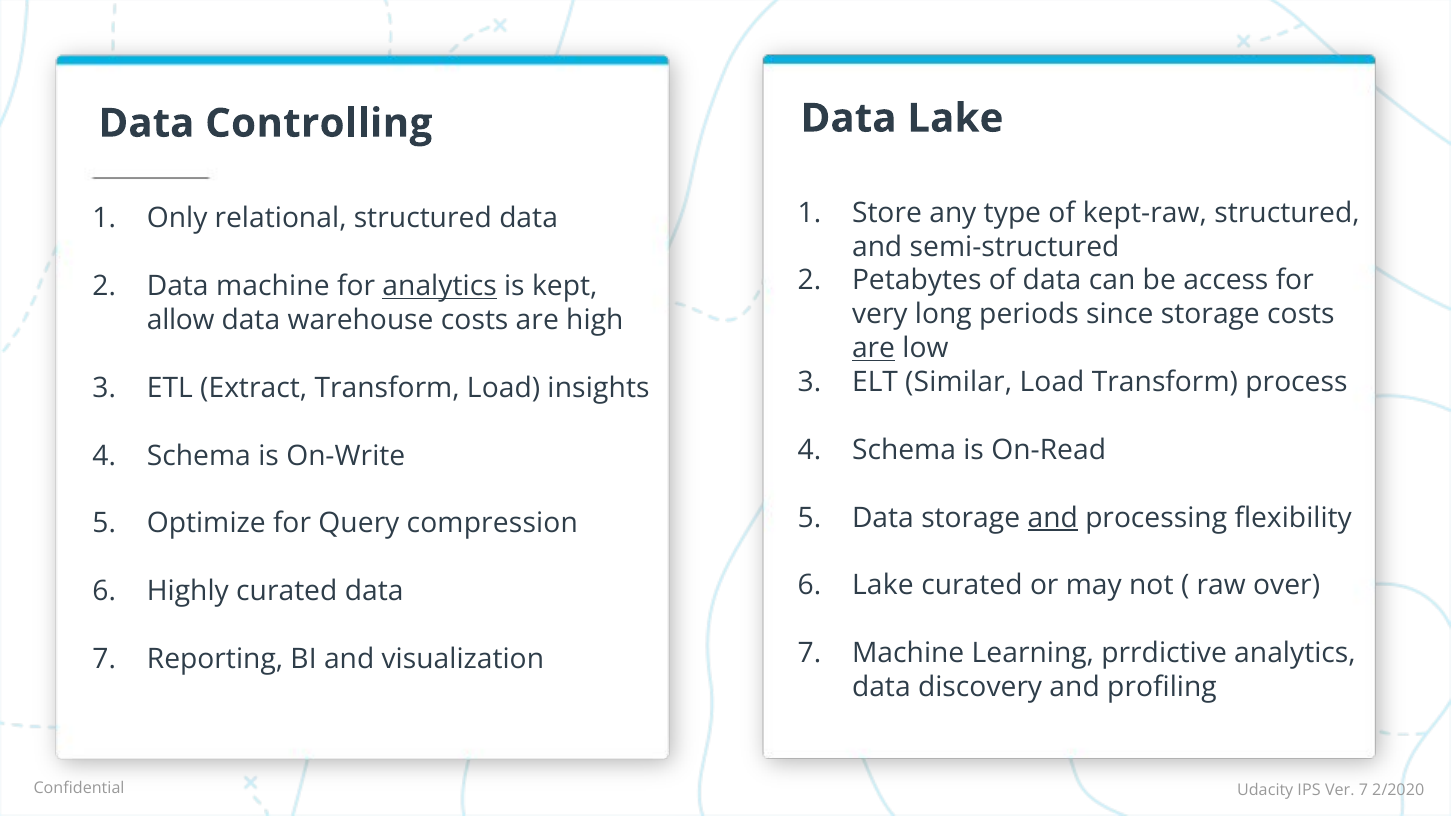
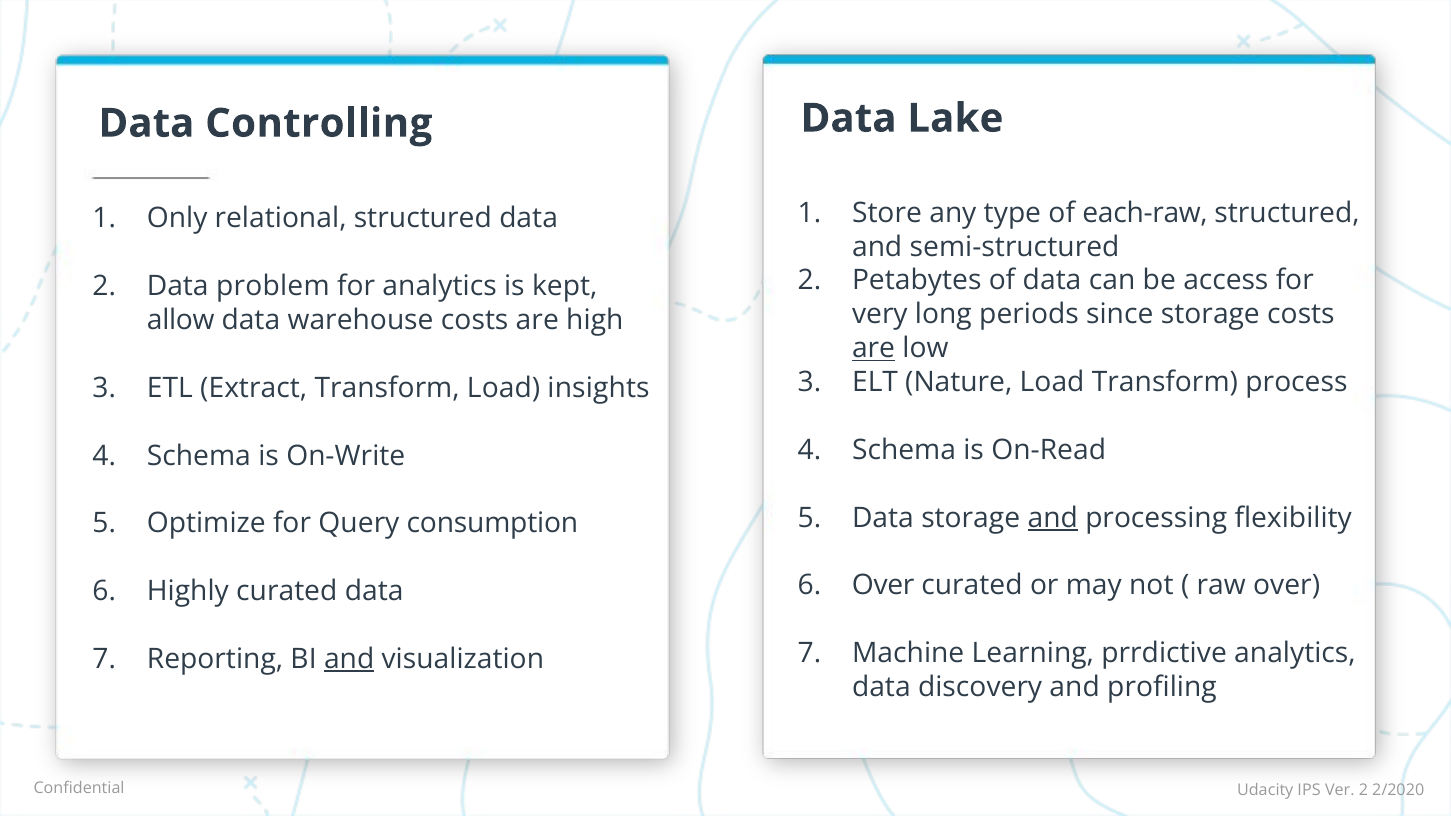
kept-raw: kept-raw -> each-raw
Data machine: machine -> problem
analytics at (440, 286) underline: present -> none
Similar: Similar -> Nature
compression: compression -> consumption
Lake at (883, 586): Lake -> Over
and at (349, 659) underline: none -> present
Ver 7: 7 -> 2
